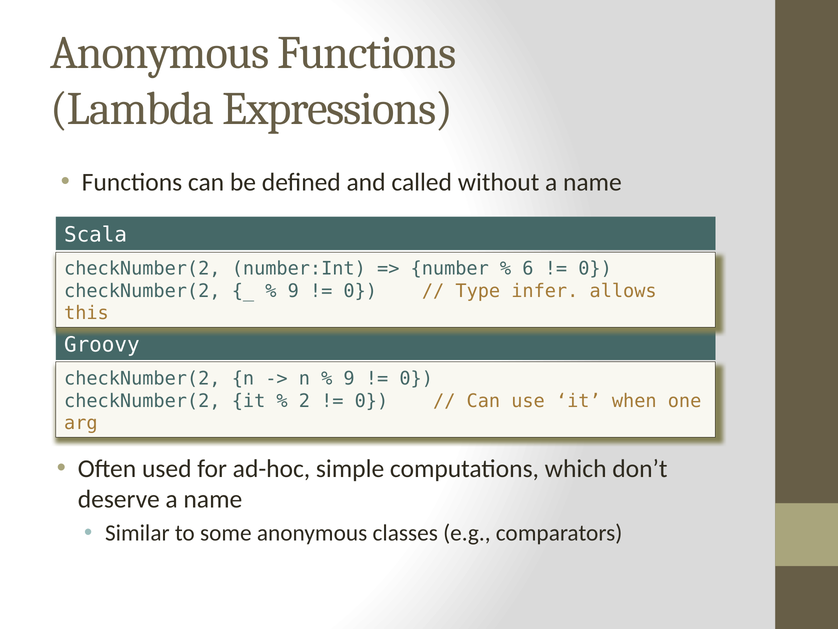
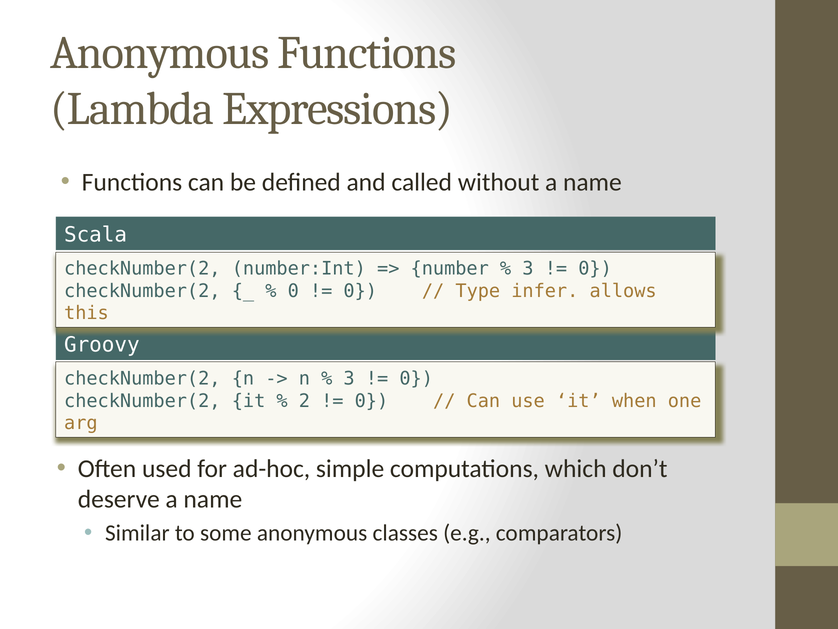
6 at (528, 268): 6 -> 3
9 at (293, 291): 9 -> 0
9 at (349, 378): 9 -> 3
